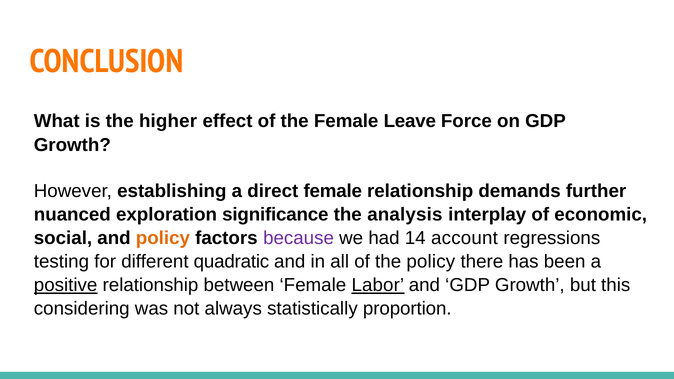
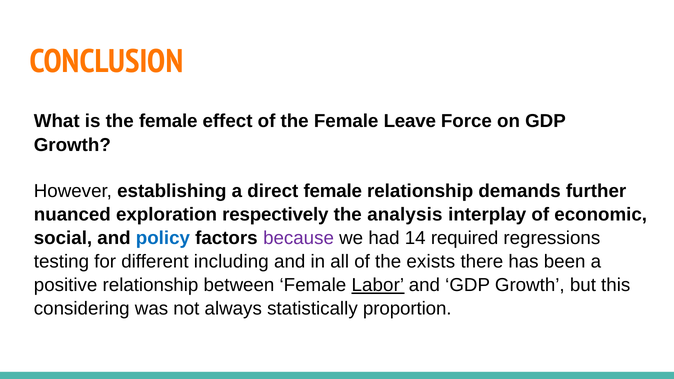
is the higher: higher -> female
significance: significance -> respectively
policy at (163, 238) colour: orange -> blue
account: account -> required
quadratic: quadratic -> including
the policy: policy -> exists
positive underline: present -> none
